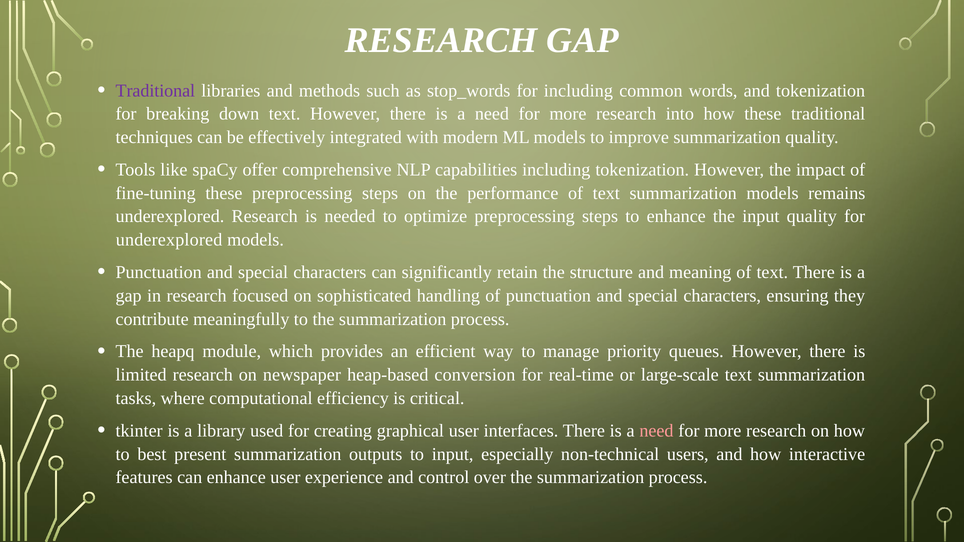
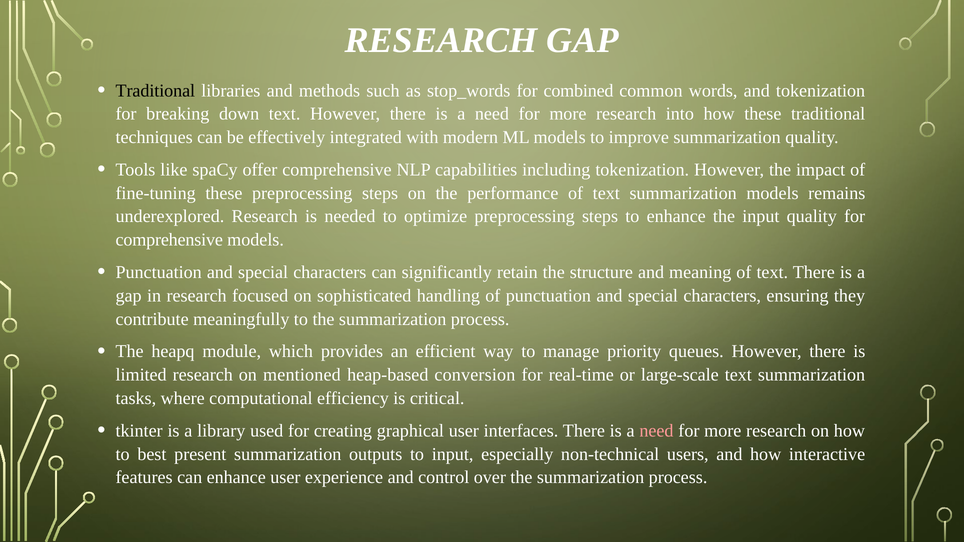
Traditional at (155, 91) colour: purple -> black
for including: including -> combined
underexplored at (169, 240): underexplored -> comprehensive
newspaper: newspaper -> mentioned
